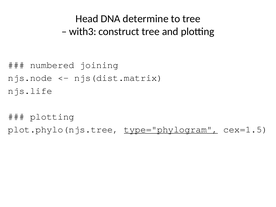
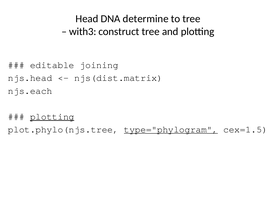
numbered: numbered -> editable
njs.node: njs.node -> njs.head
njs.life: njs.life -> njs.each
plotting at (52, 117) underline: none -> present
